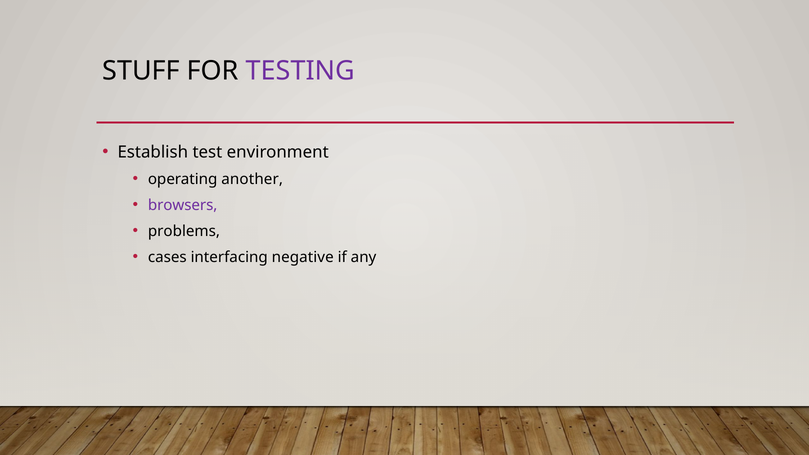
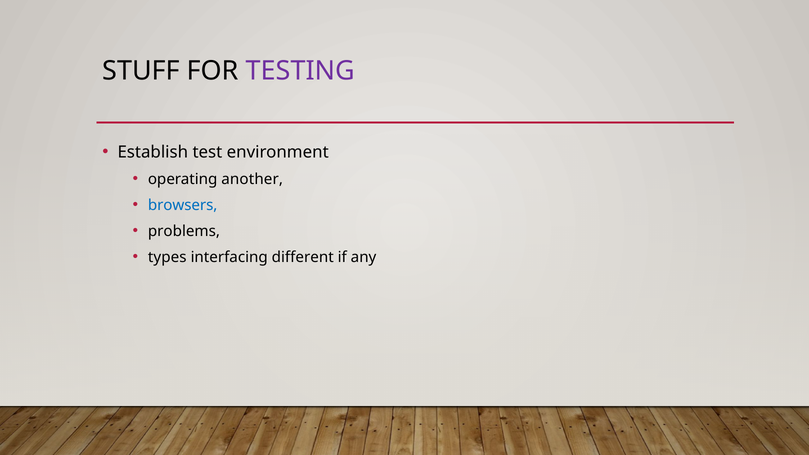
browsers colour: purple -> blue
cases: cases -> types
negative: negative -> different
